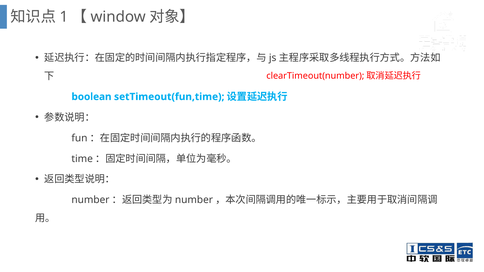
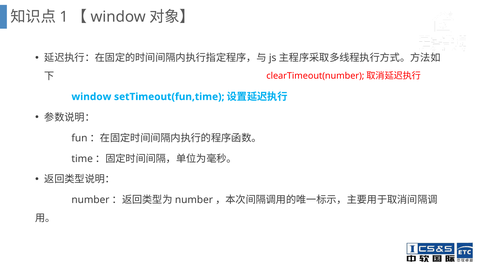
boolean at (92, 97): boolean -> window
